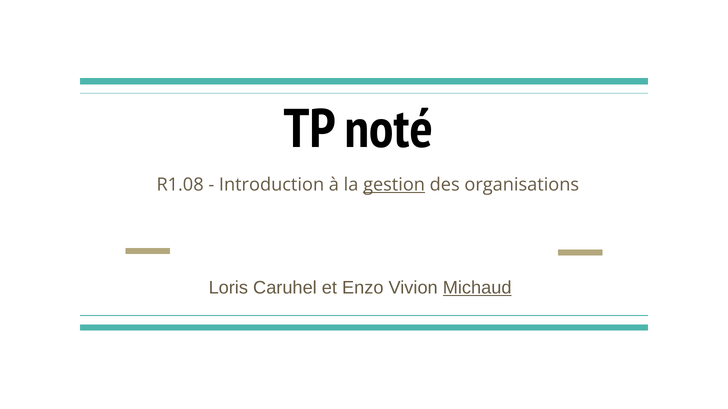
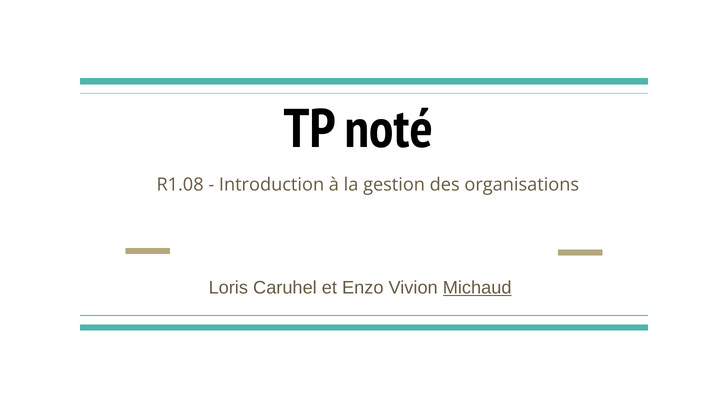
gestion underline: present -> none
